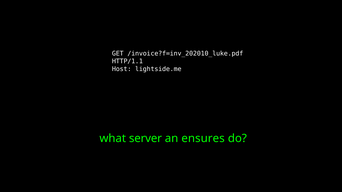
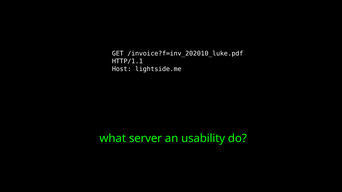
ensures: ensures -> usability
